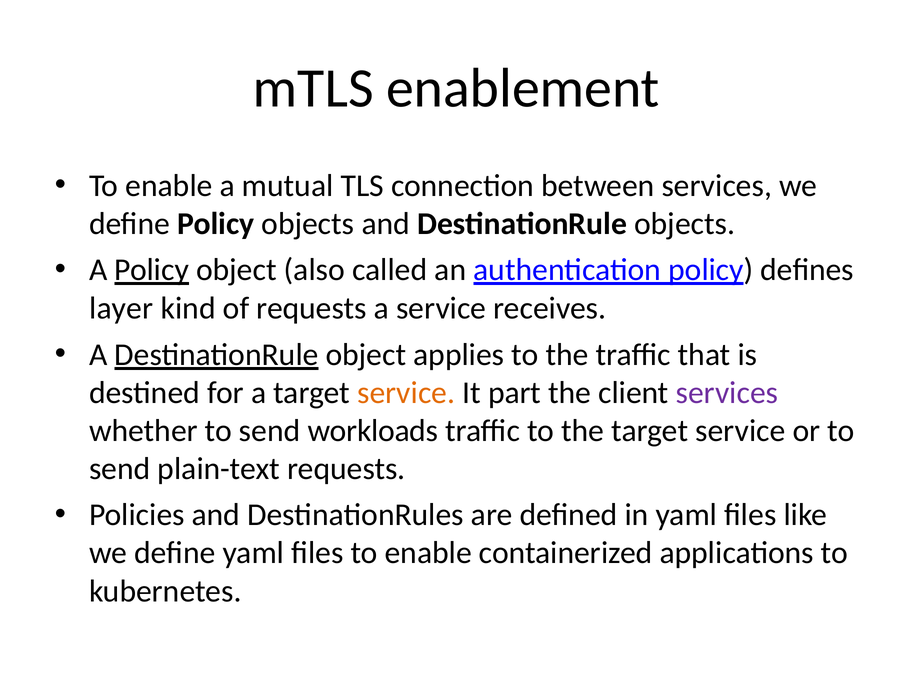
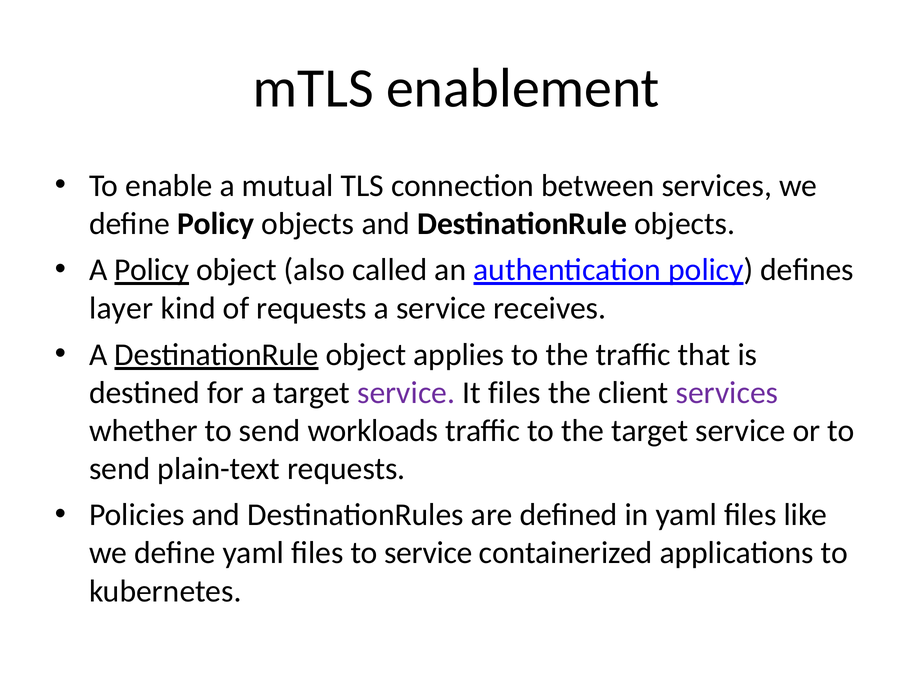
service at (406, 393) colour: orange -> purple
It part: part -> files
files to enable: enable -> service
